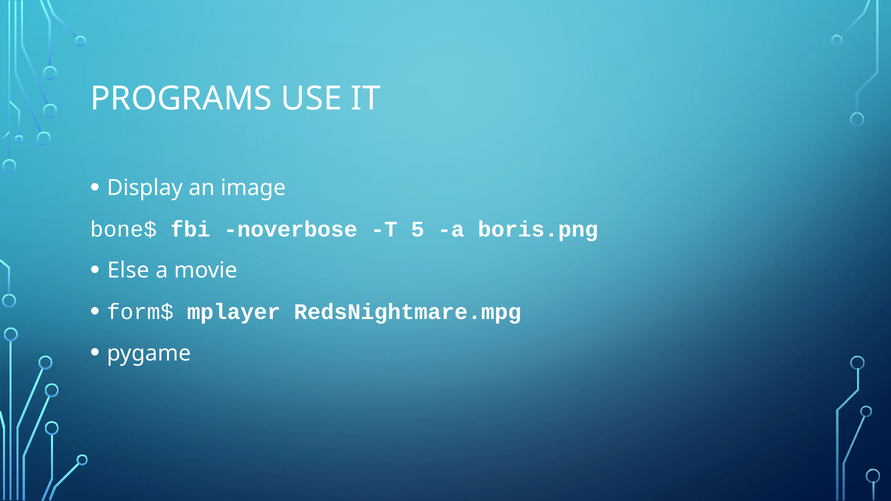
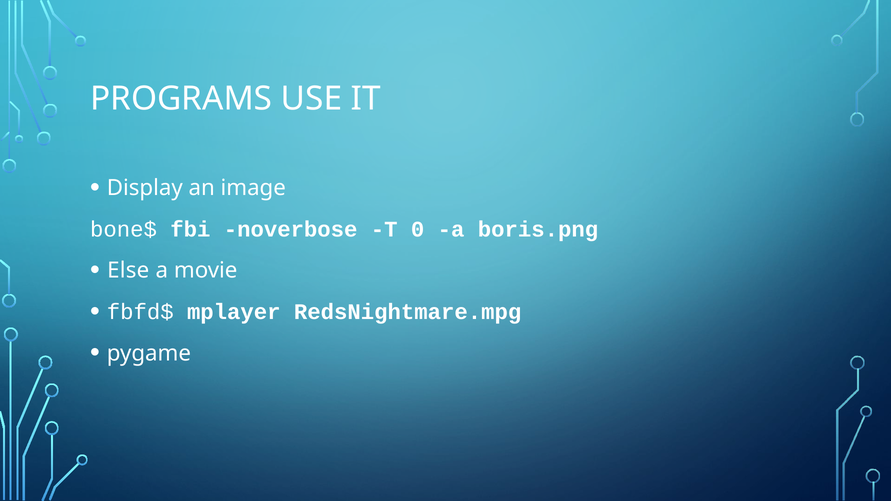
5: 5 -> 0
form$: form$ -> fbfd$
